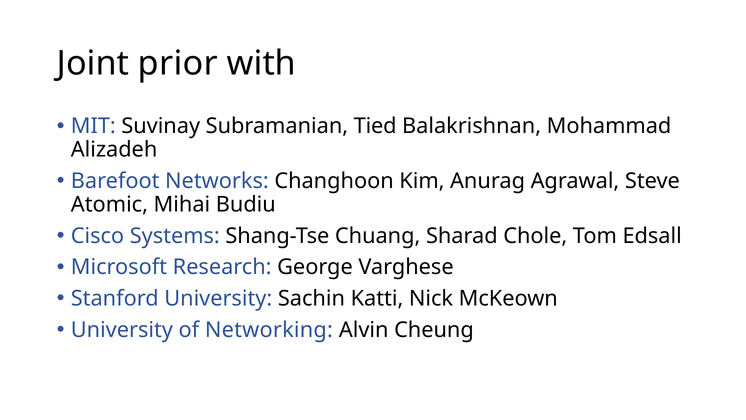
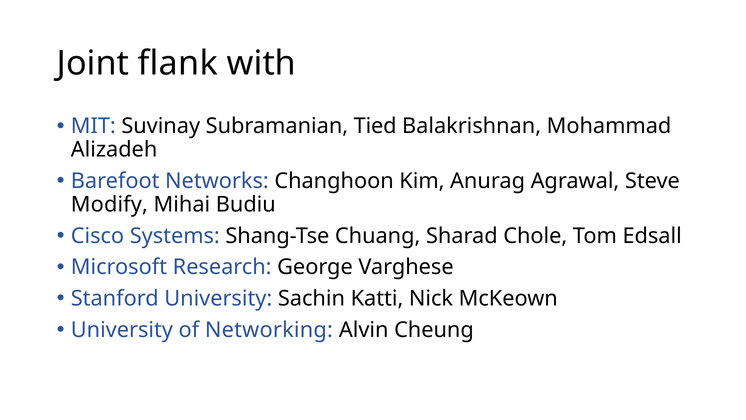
prior: prior -> flank
Atomic: Atomic -> Modify
